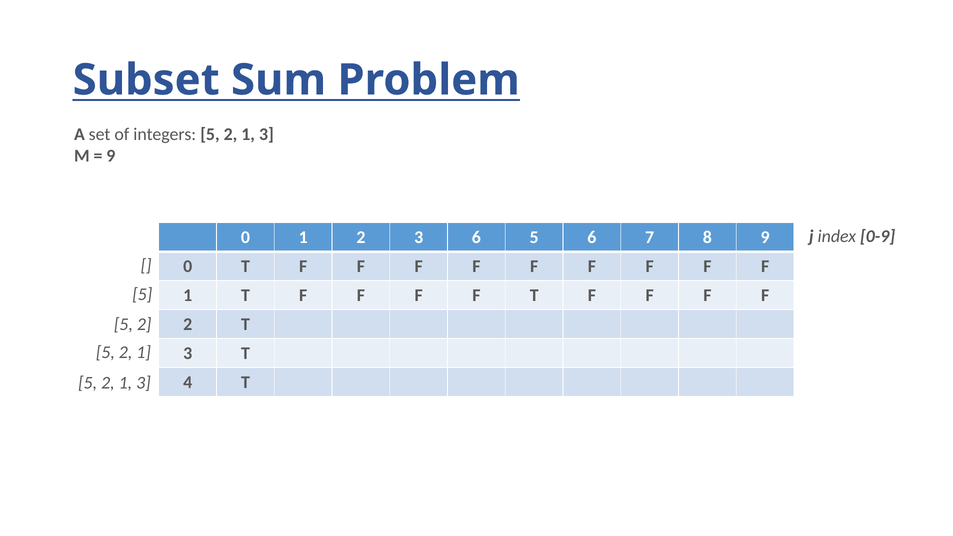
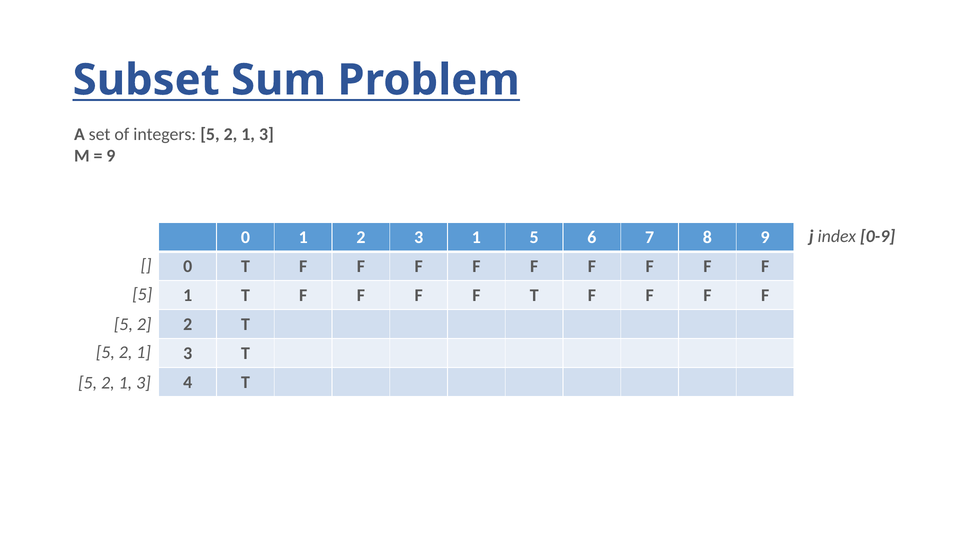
3 6: 6 -> 1
